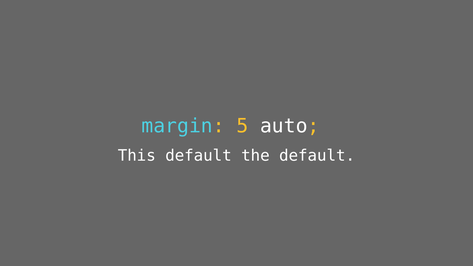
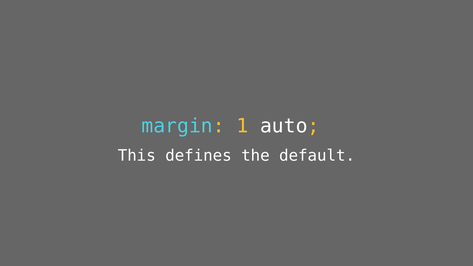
5: 5 -> 1
This default: default -> defines
